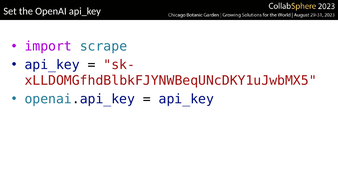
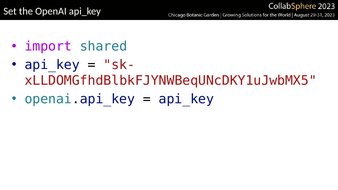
scrape: scrape -> shared
